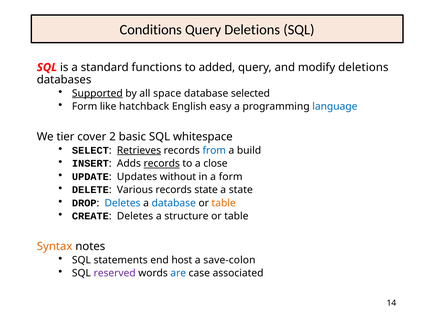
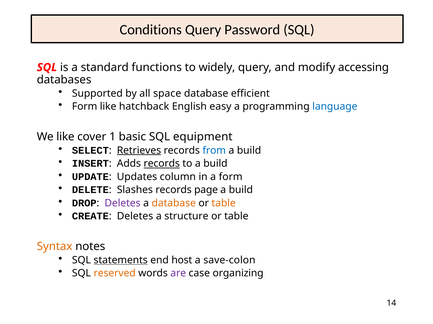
Query Deletions: Deletions -> Password
added: added -> widely
modify deletions: deletions -> accessing
Supported underline: present -> none
selected: selected -> efficient
We tier: tier -> like
2: 2 -> 1
whitespace: whitespace -> equipment
to a close: close -> build
without: without -> column
Various: Various -> Slashes
records state: state -> page
state at (241, 190): state -> build
Deletes at (123, 204) colour: blue -> purple
database at (174, 204) colour: blue -> orange
statements underline: none -> present
reserved colour: purple -> orange
are colour: blue -> purple
associated: associated -> organizing
